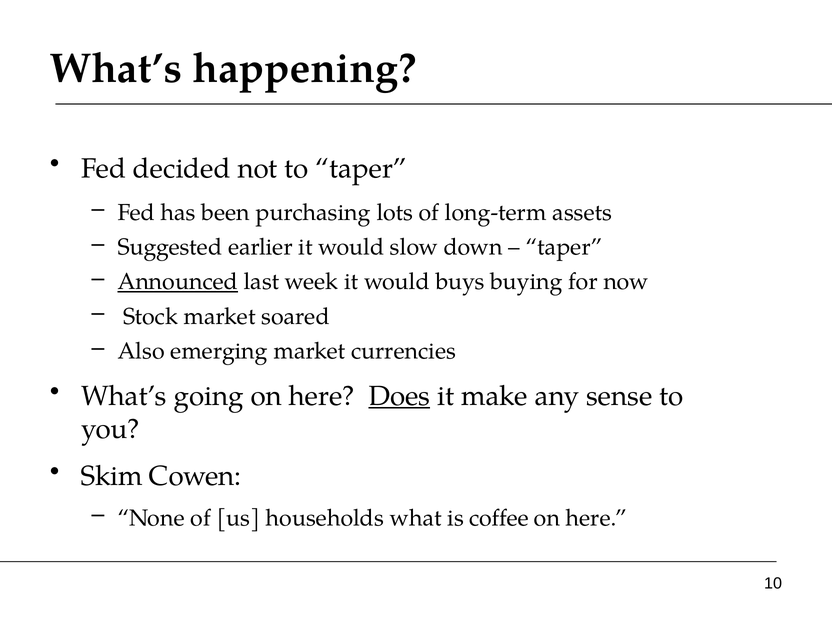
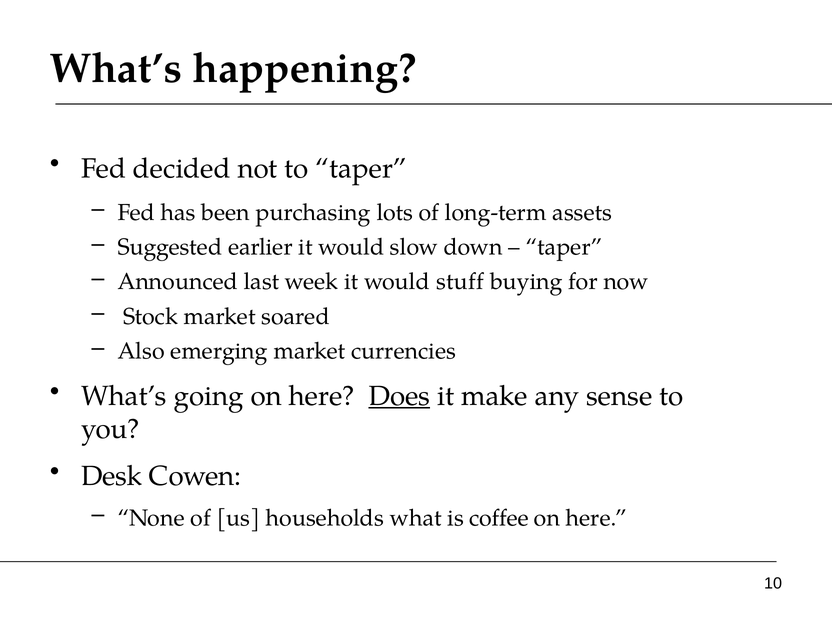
Announced underline: present -> none
buys: buys -> stuff
Skim: Skim -> Desk
